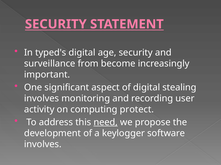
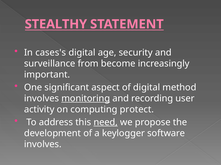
SECURITY at (56, 24): SECURITY -> STEALTHY
typed's: typed's -> cases's
stealing: stealing -> method
monitoring underline: none -> present
